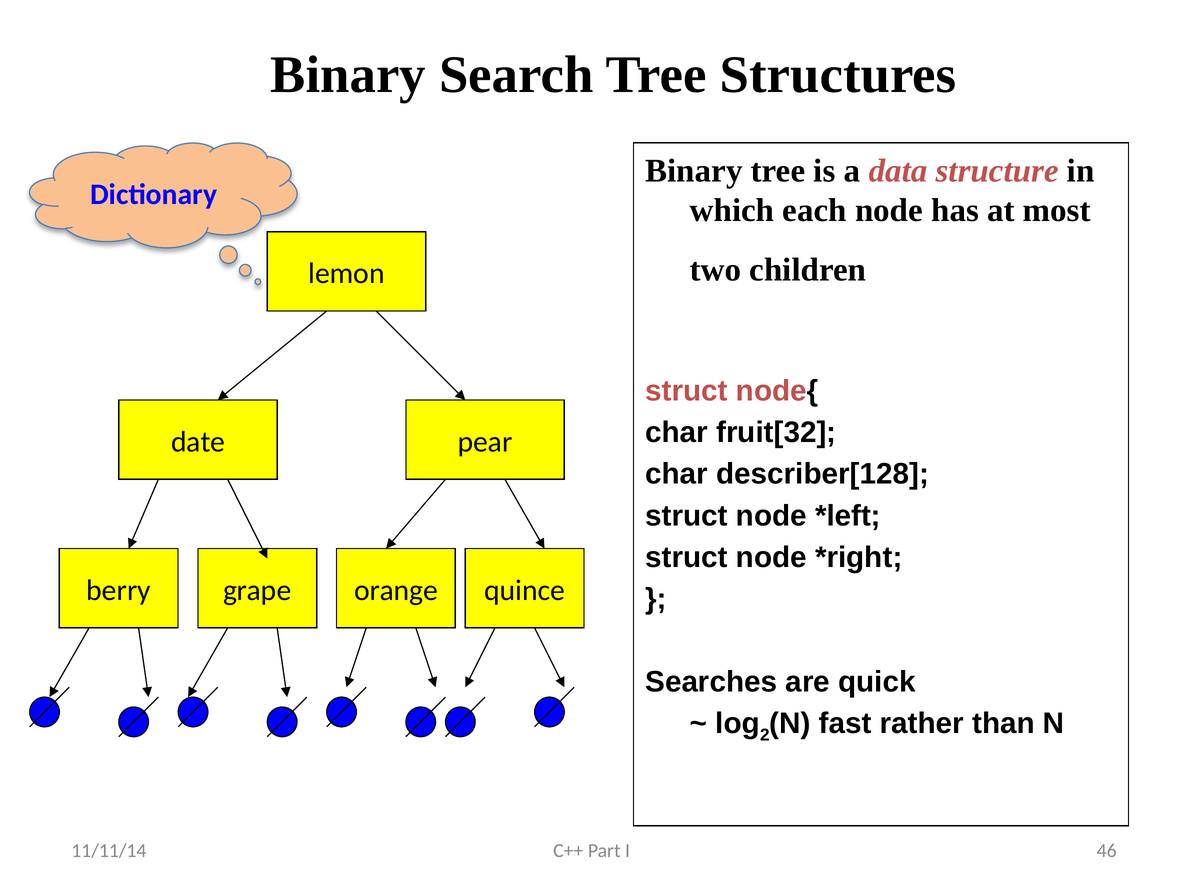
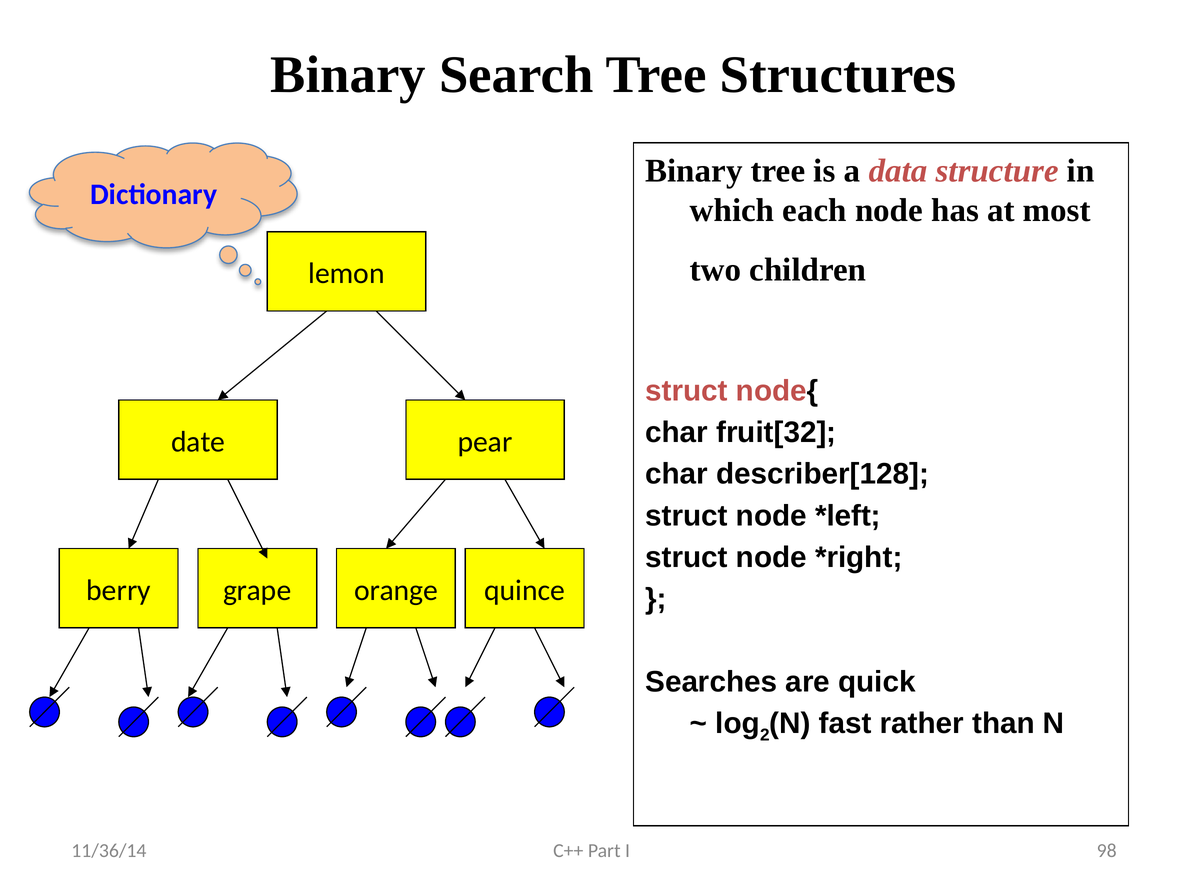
11/11/14: 11/11/14 -> 11/36/14
46: 46 -> 98
